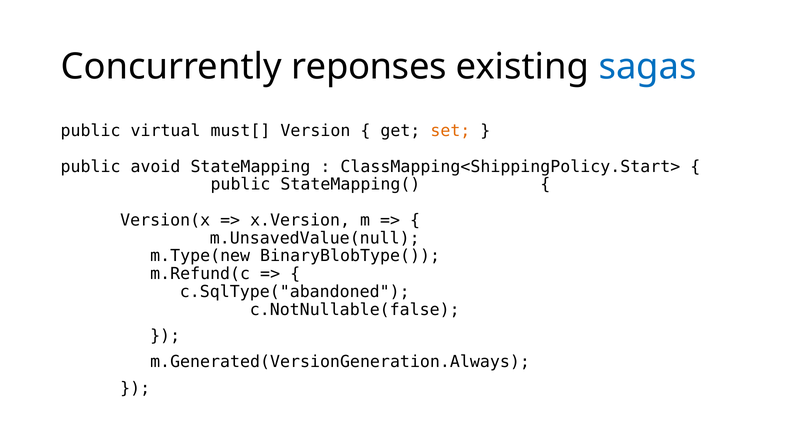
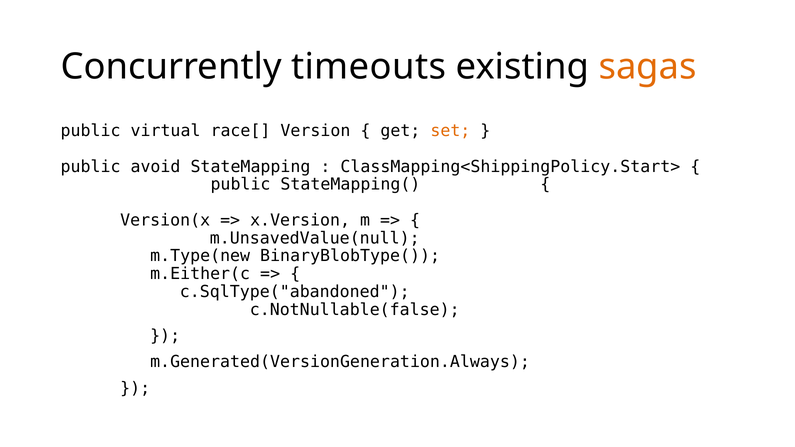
reponses: reponses -> timeouts
sagas colour: blue -> orange
must[: must[ -> race[
m.Refund(c: m.Refund(c -> m.Either(c
